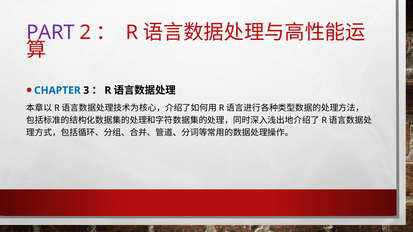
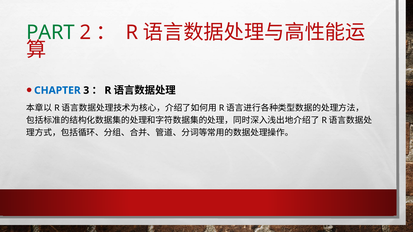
PART colour: purple -> green
